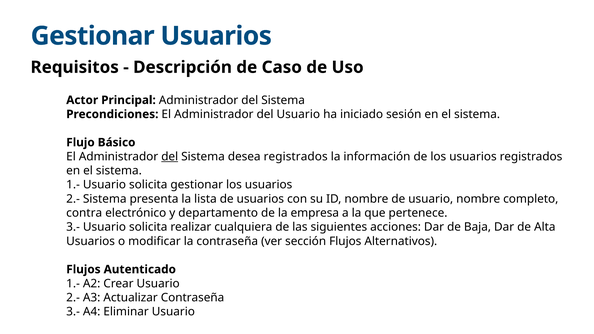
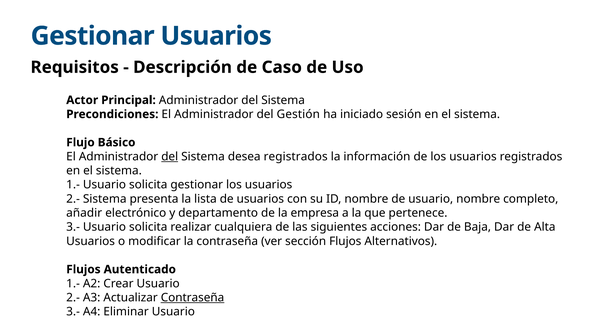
del Usuario: Usuario -> Gestión
contra: contra -> añadir
Contraseña at (192, 298) underline: none -> present
